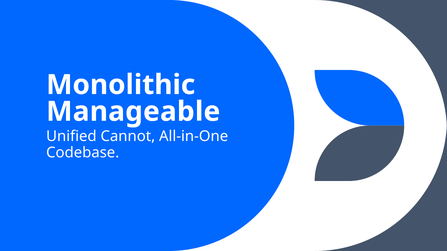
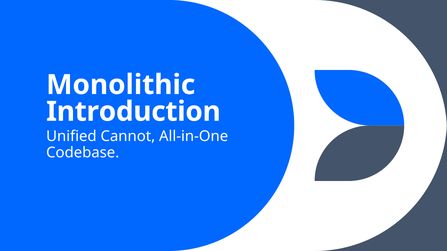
Manageable: Manageable -> Introduction
